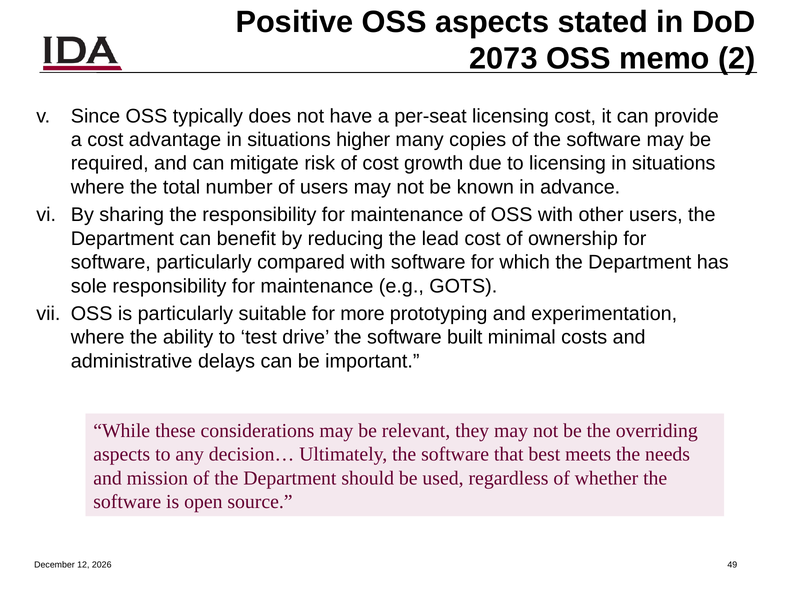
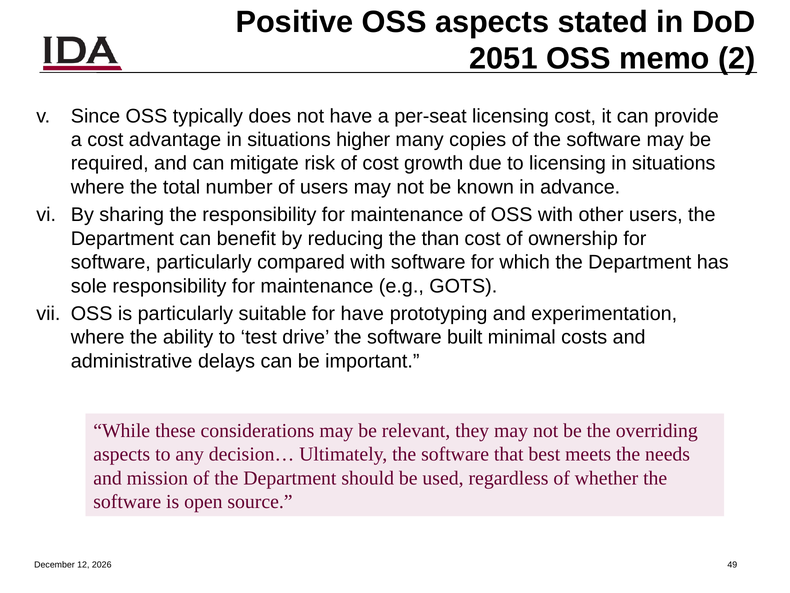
2073: 2073 -> 2051
lead: lead -> than
for more: more -> have
